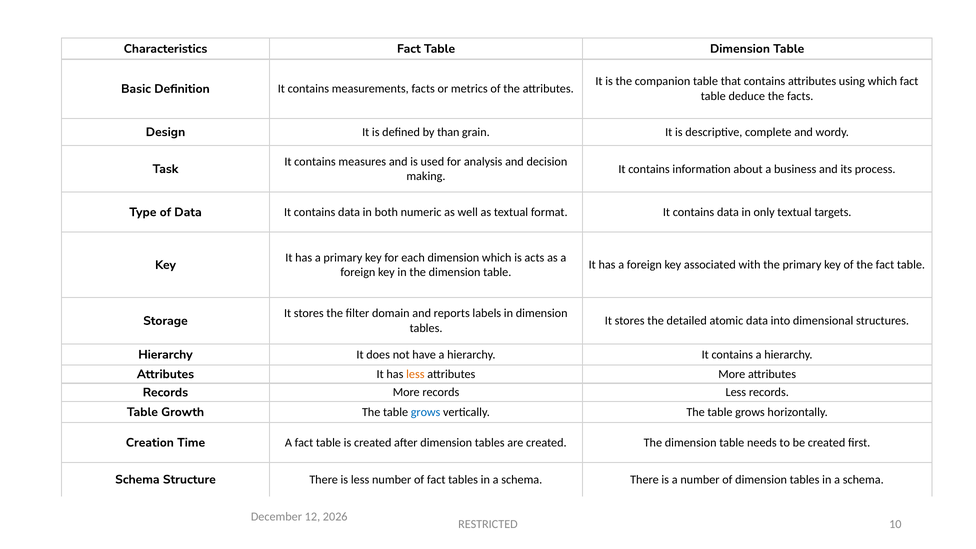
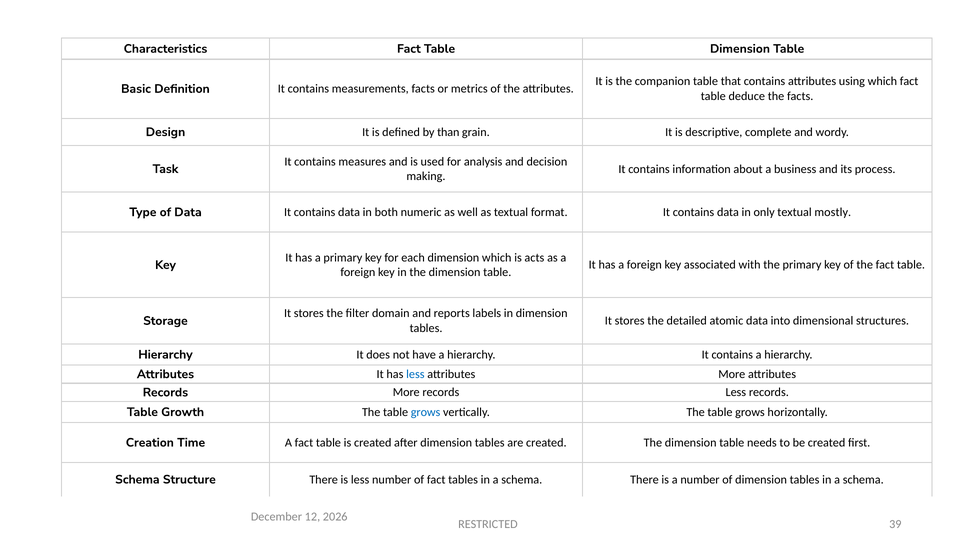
targets: targets -> mostly
less at (415, 374) colour: orange -> blue
10: 10 -> 39
